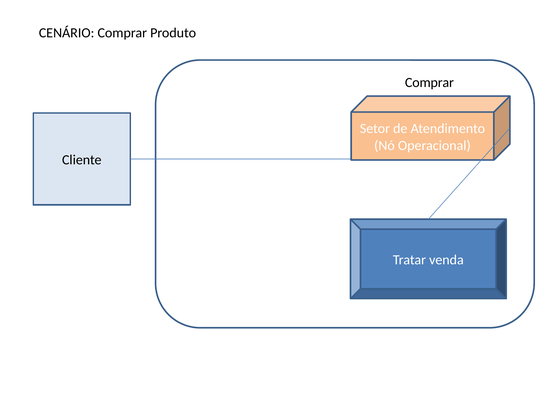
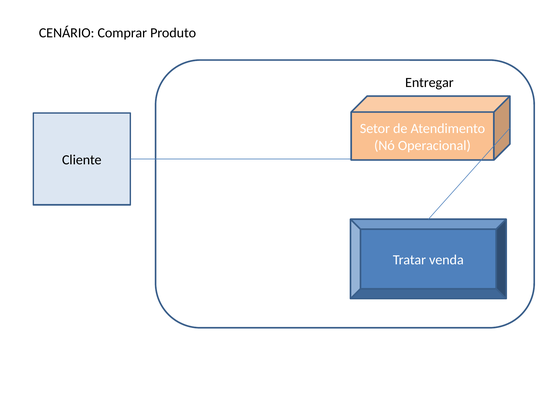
Comprar at (429, 82): Comprar -> Entregar
